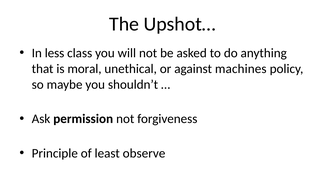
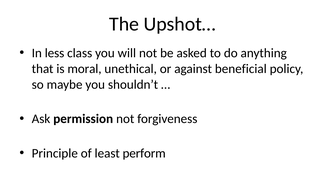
machines: machines -> beneficial
observe: observe -> perform
